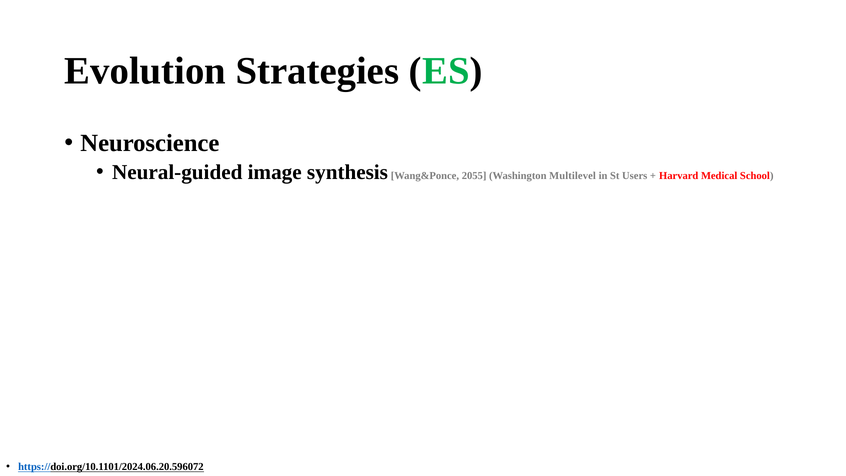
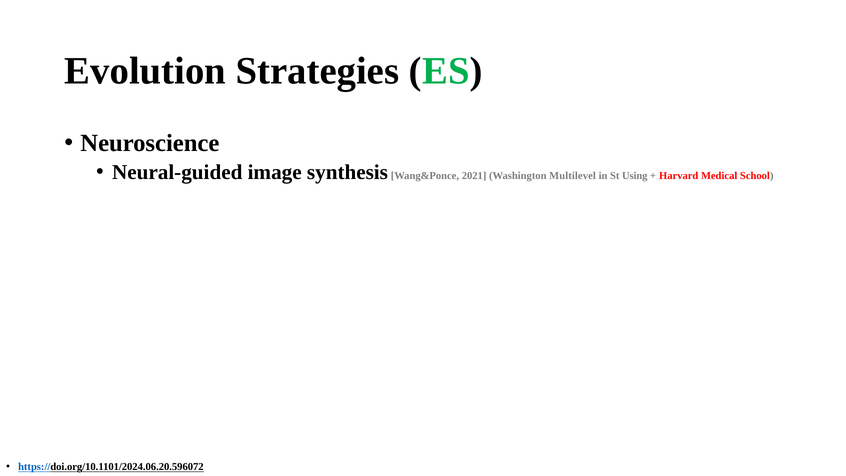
2055: 2055 -> 2021
Users: Users -> Using
